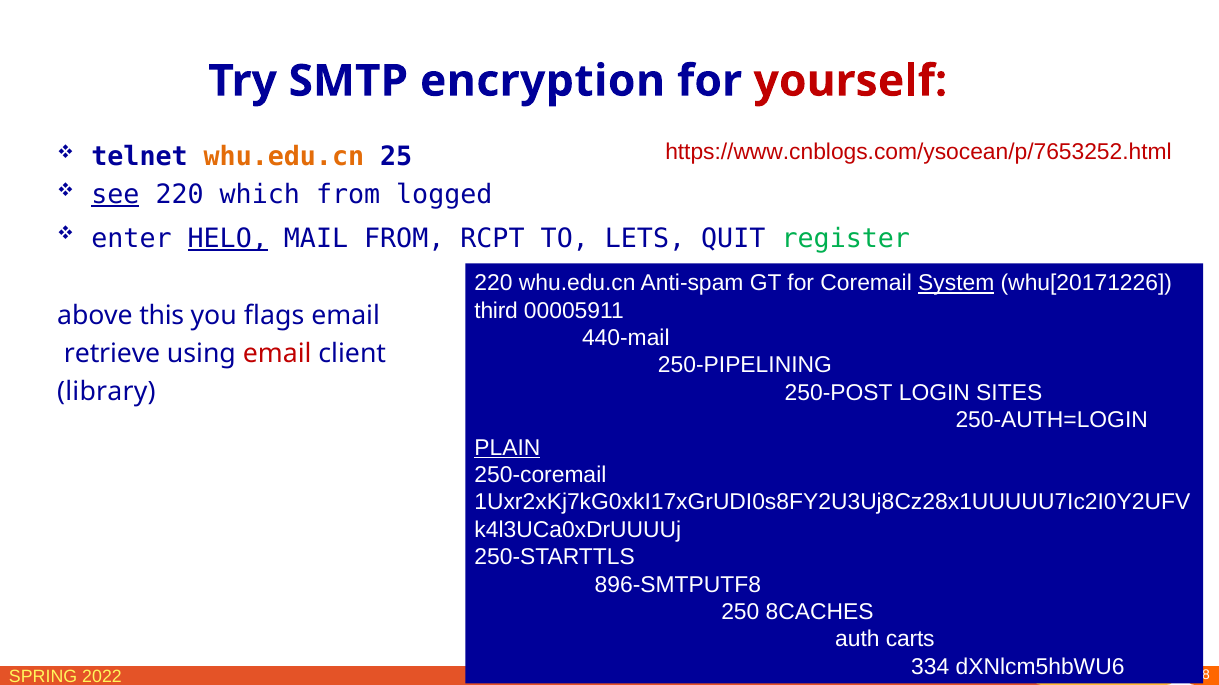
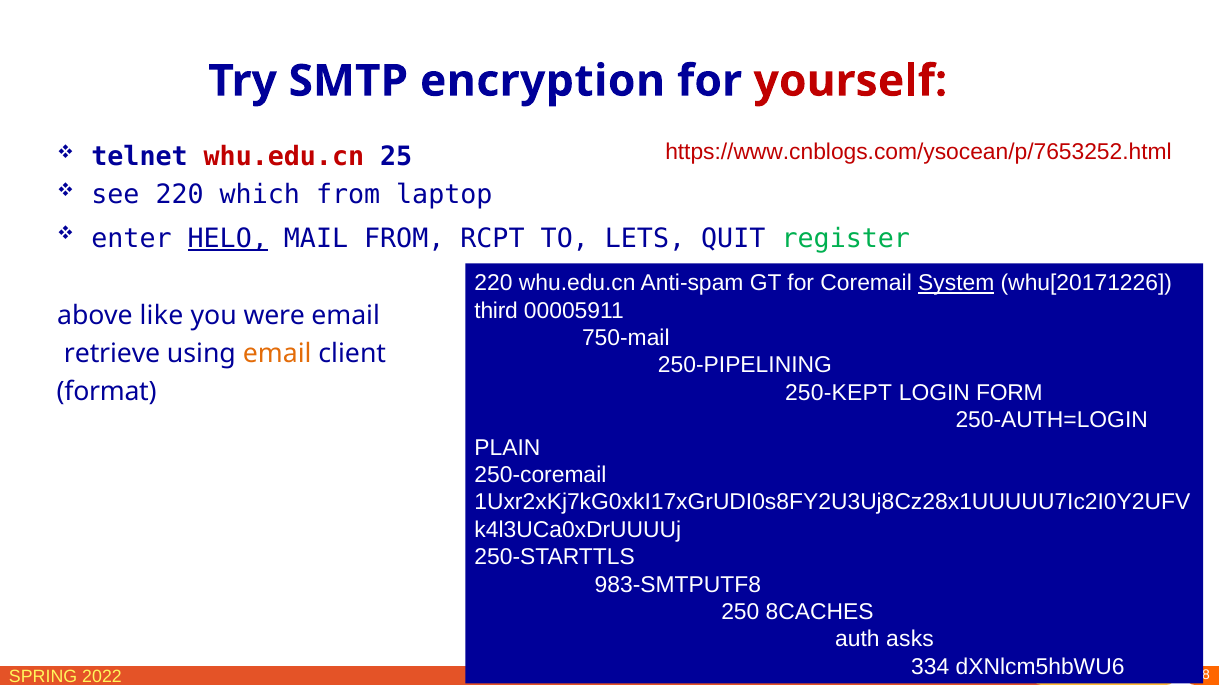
whu.edu.cn at (284, 156) colour: orange -> red
see underline: present -> none
logged: logged -> laptop
this: this -> like
flags: flags -> were
440-mail: 440-mail -> 750-mail
email at (277, 354) colour: red -> orange
250-POST: 250-POST -> 250-KEPT
SITES: SITES -> FORM
library: library -> format
PLAIN underline: present -> none
896-SMTPUTF8: 896-SMTPUTF8 -> 983-SMTPUTF8
carts: carts -> asks
